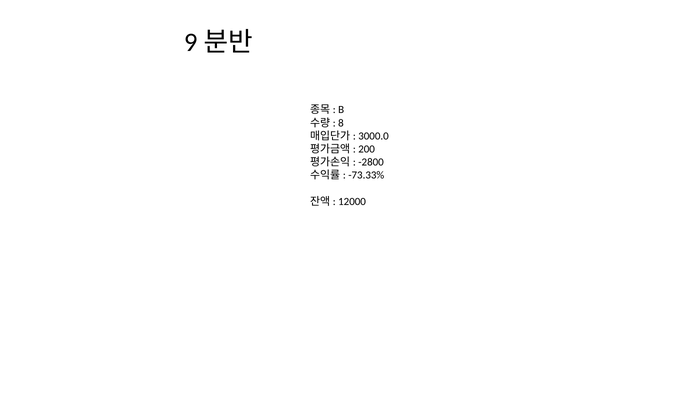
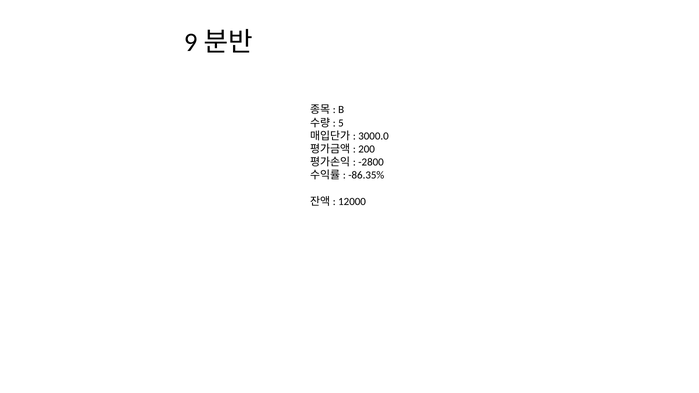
8: 8 -> 5
-73.33%: -73.33% -> -86.35%
